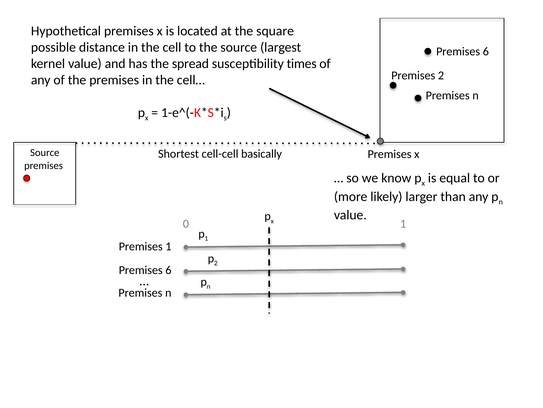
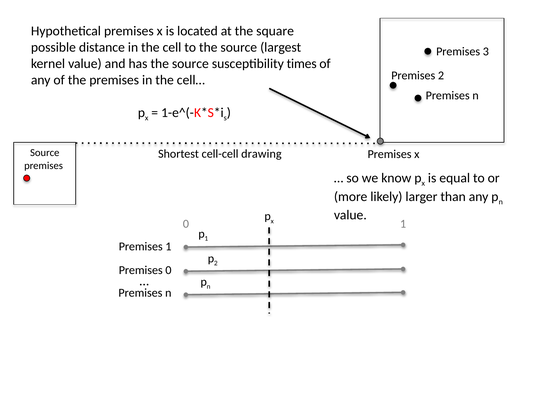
6 at (486, 51): 6 -> 3
has the spread: spread -> source
basically: basically -> drawing
6 at (168, 270): 6 -> 0
